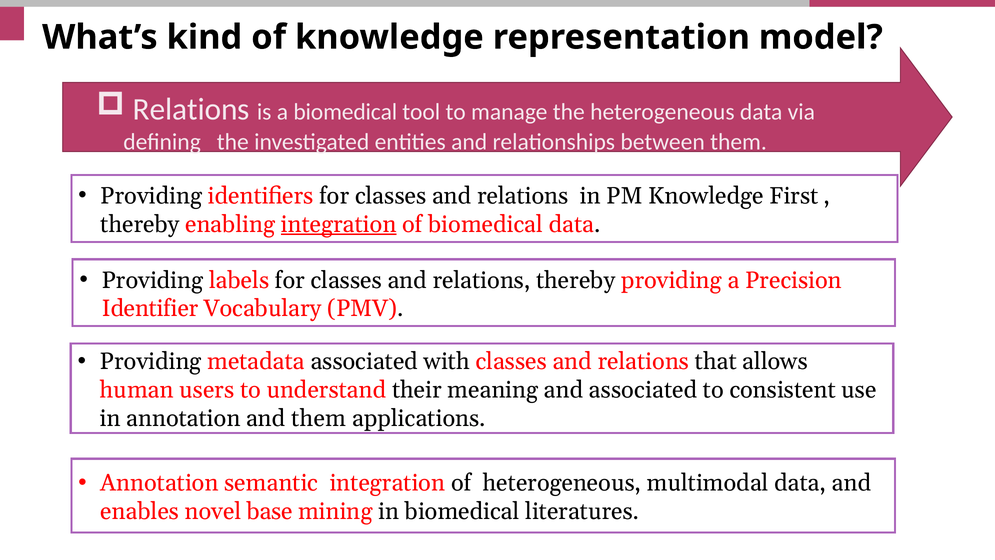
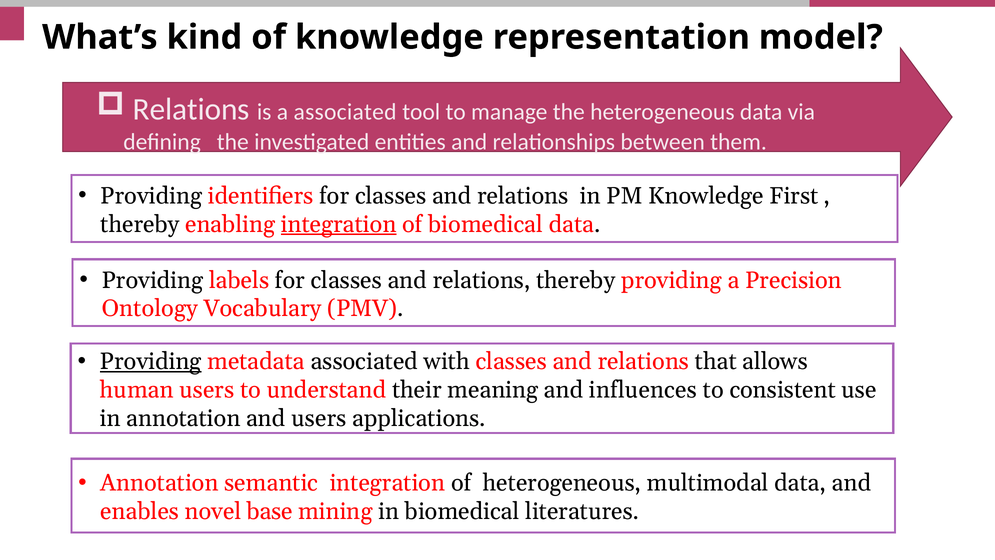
a biomedical: biomedical -> associated
Identifier: Identifier -> Ontology
Providing at (151, 361) underline: none -> present
and associated: associated -> influences
and them: them -> users
